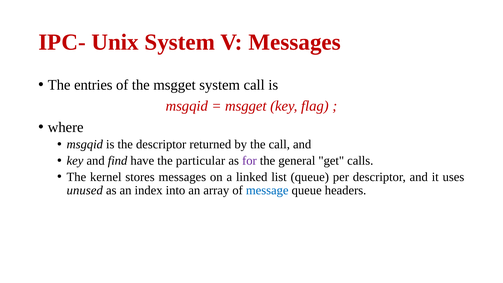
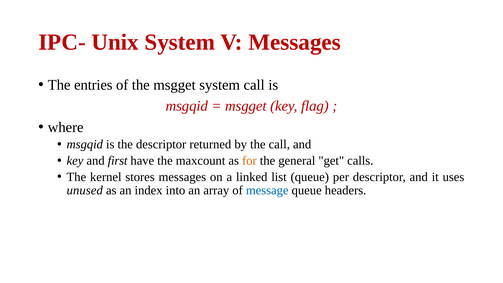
find: find -> first
particular: particular -> maxcount
for colour: purple -> orange
